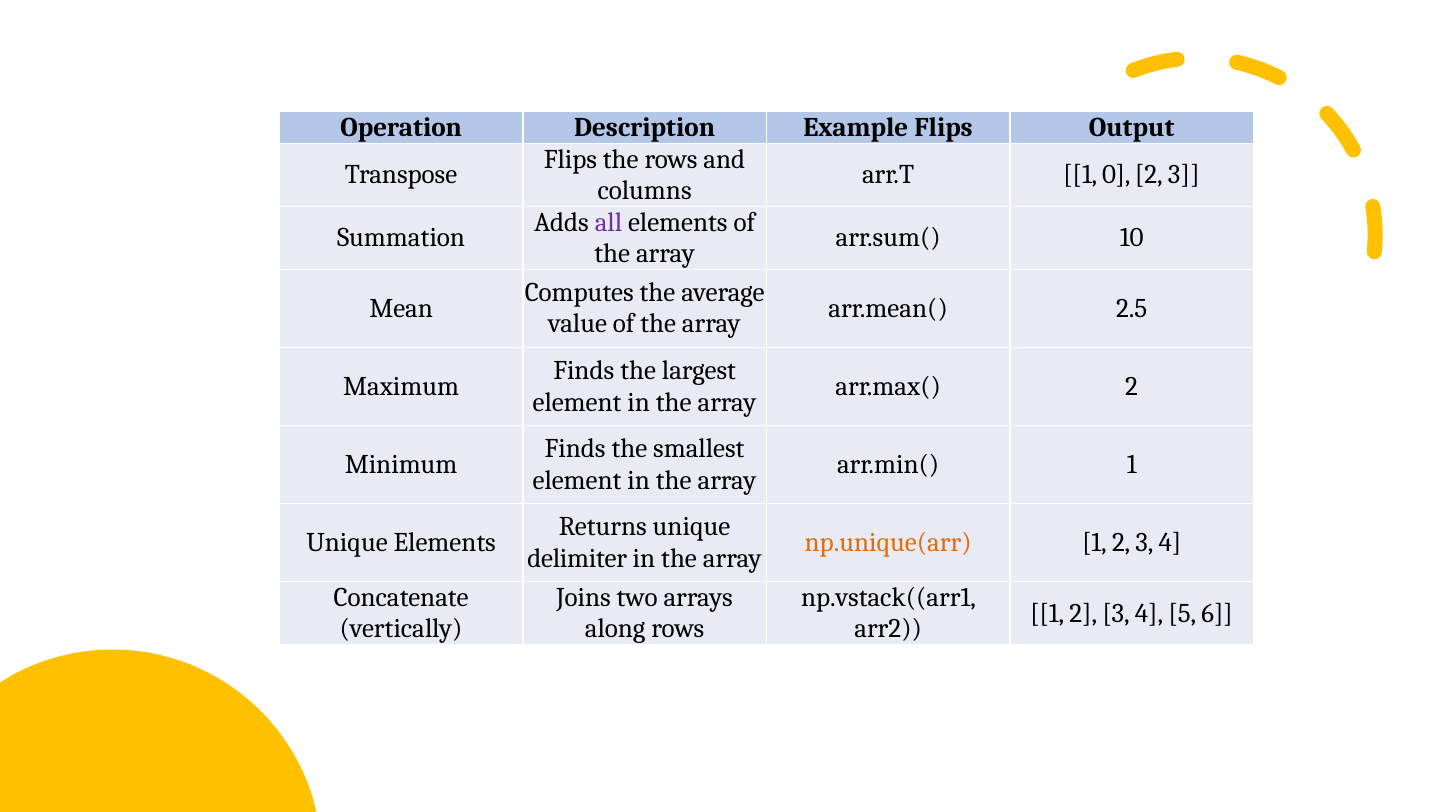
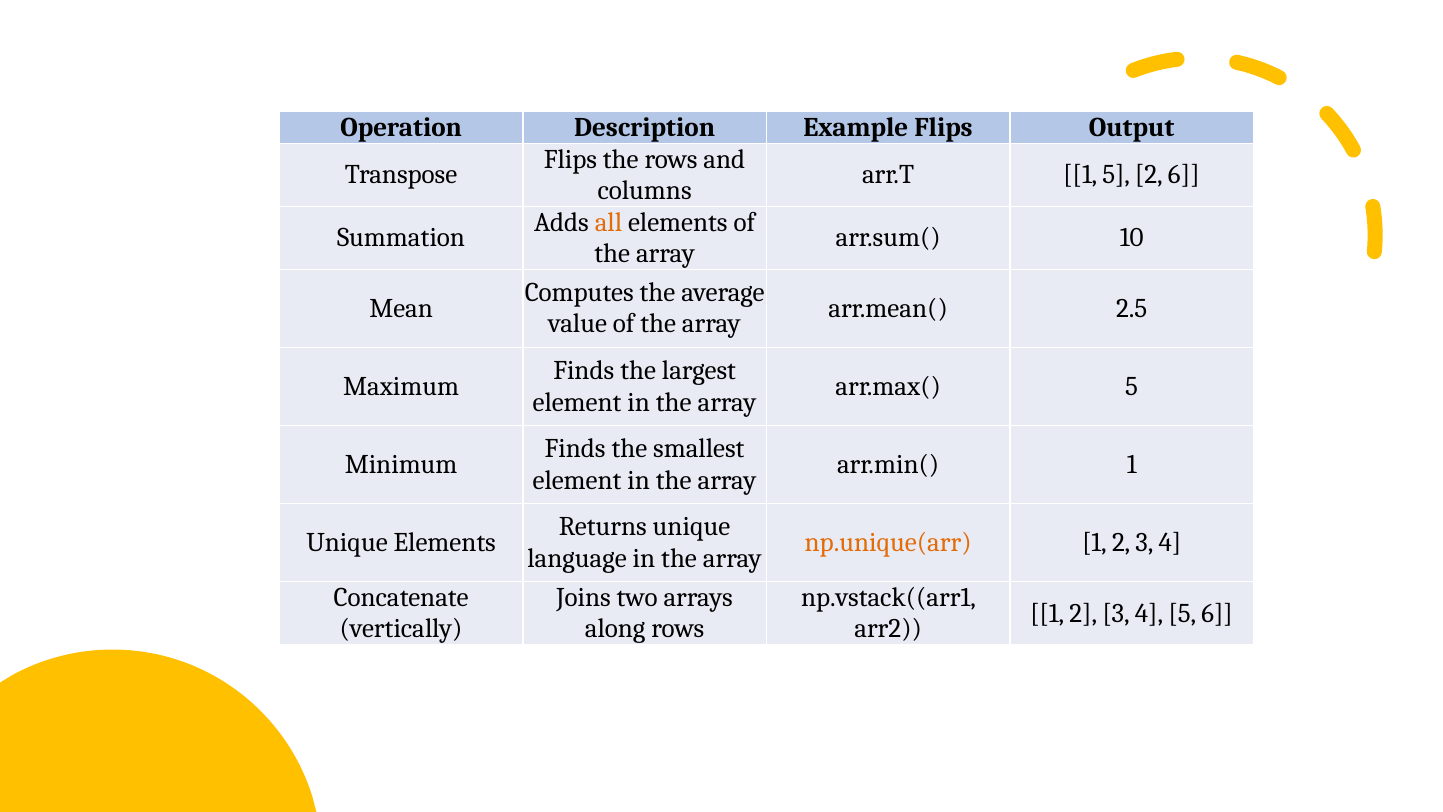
1 0: 0 -> 5
3 at (1184, 175): 3 -> 6
all colour: purple -> orange
arr.max( 2: 2 -> 5
delimiter: delimiter -> language
